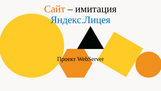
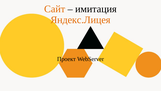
Яндекс.Лицея colour: blue -> orange
